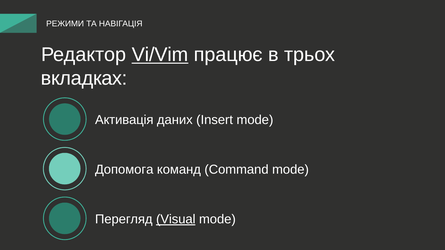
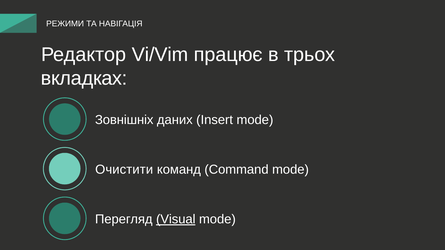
Vi/Vim underline: present -> none
Активація: Активація -> Зовнішніх
Допомога: Допомога -> Очистити
